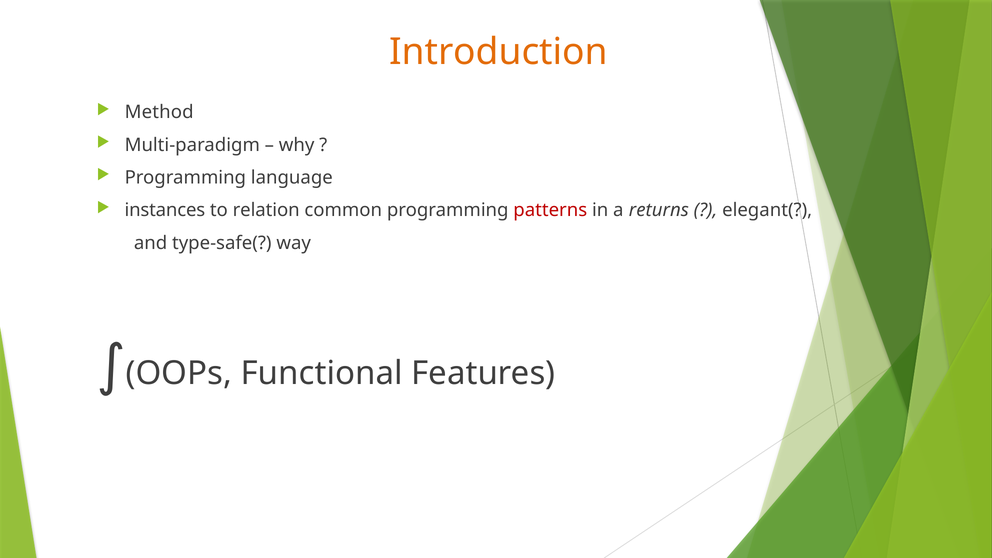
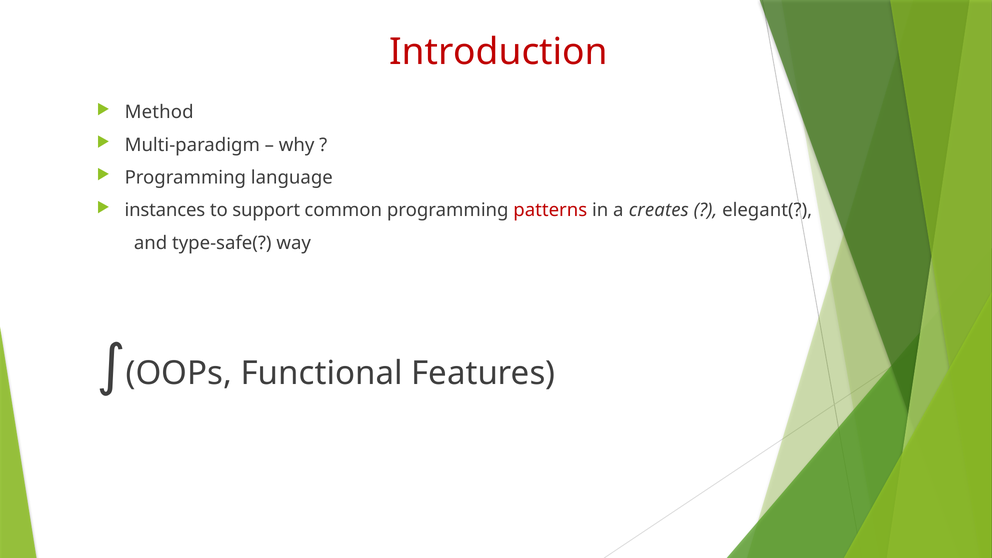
Introduction colour: orange -> red
relation: relation -> support
returns: returns -> creates
